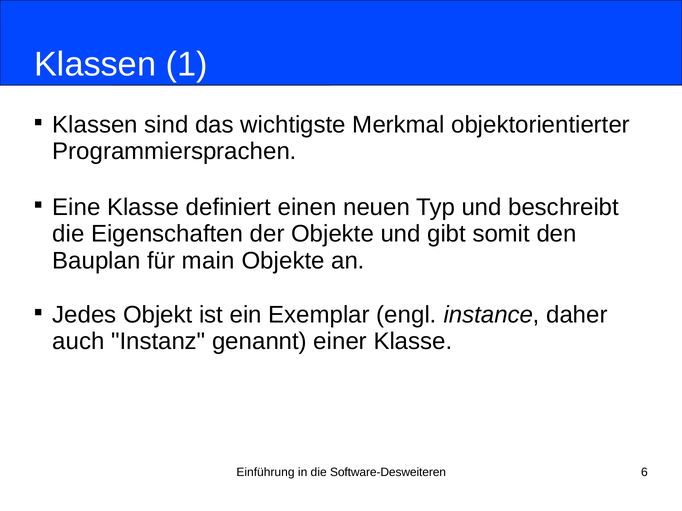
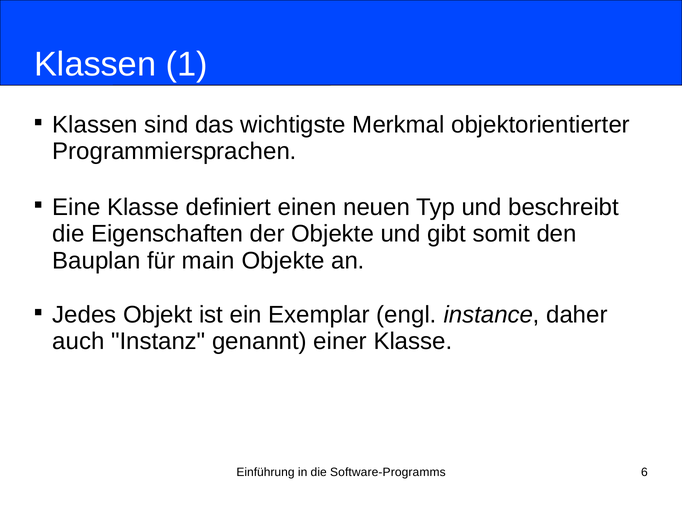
Software-Desweiteren: Software-Desweiteren -> Software-Programms
